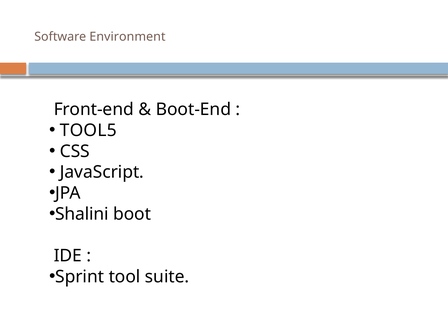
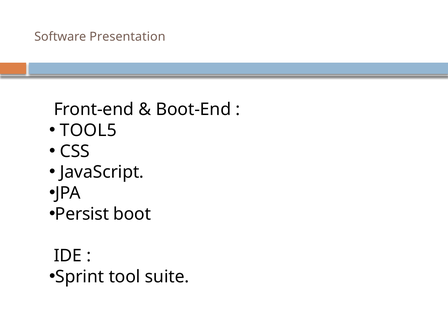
Environment: Environment -> Presentation
Shalini: Shalini -> Persist
